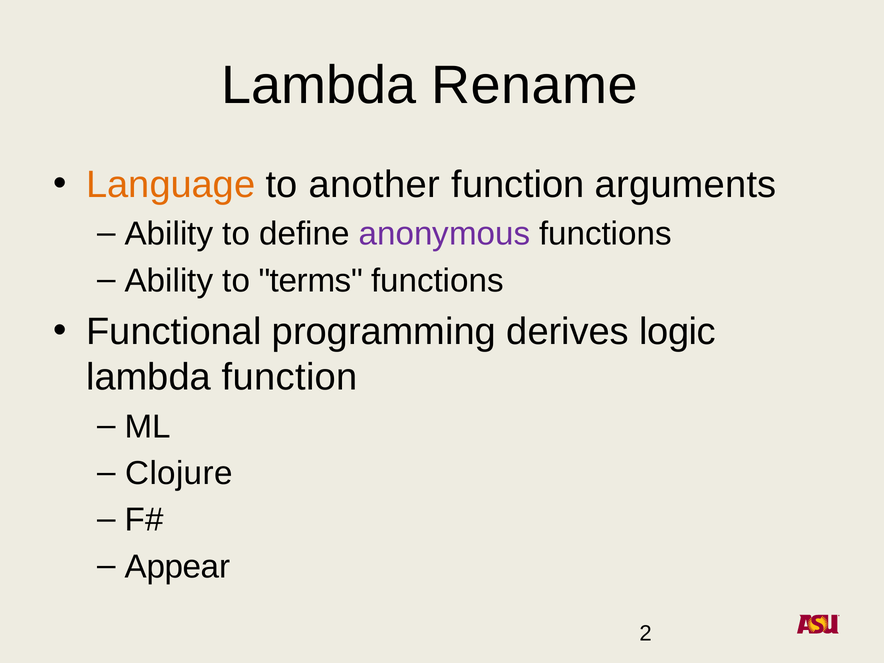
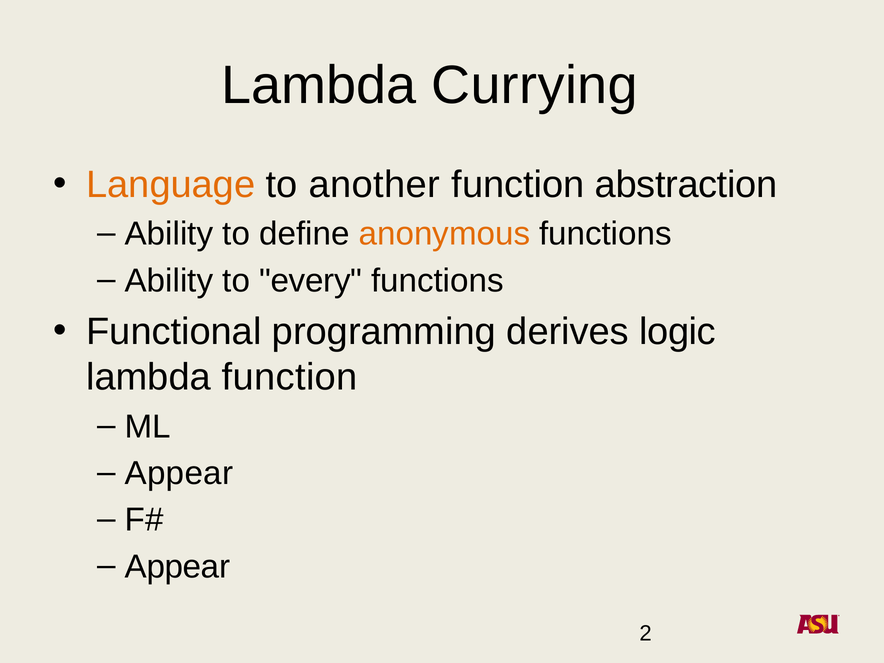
Rename: Rename -> Currying
arguments: arguments -> abstraction
anonymous colour: purple -> orange
terms: terms -> every
Clojure at (179, 473): Clojure -> Appear
